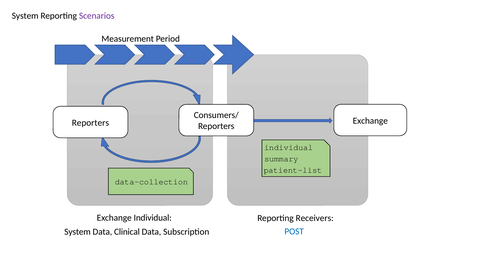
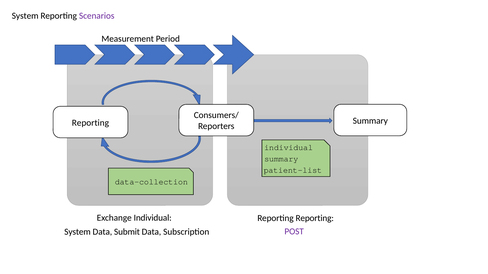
Exchange at (370, 121): Exchange -> Summary
Reporters at (90, 123): Reporters -> Reporting
Reporting Receivers: Receivers -> Reporting
POST colour: blue -> purple
Clinical: Clinical -> Submit
